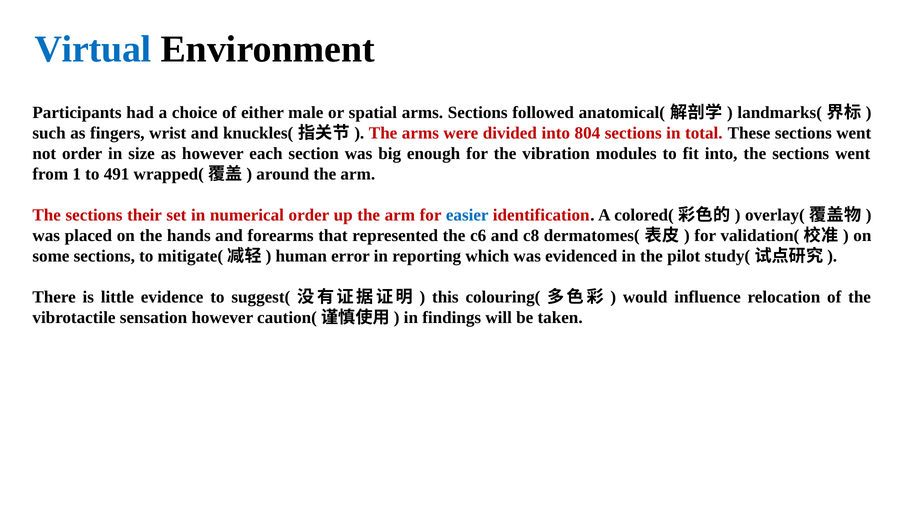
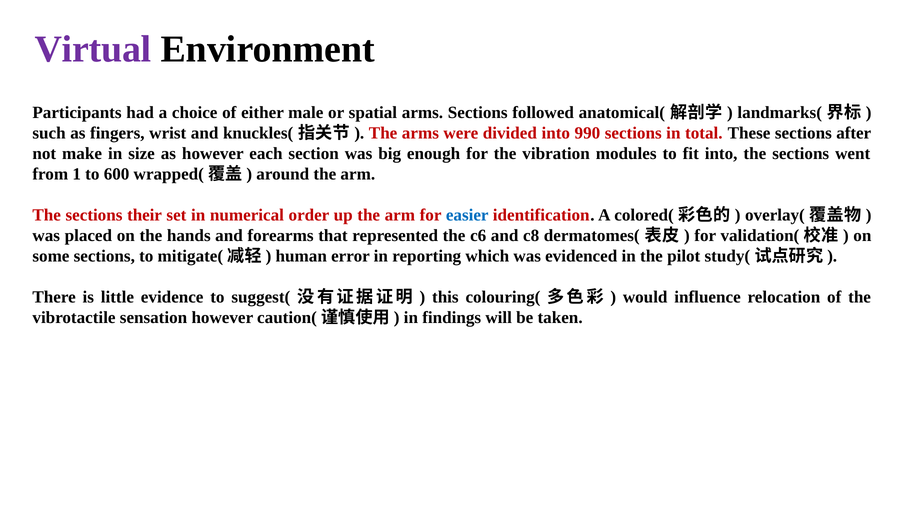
Virtual colour: blue -> purple
804: 804 -> 990
These sections went: went -> after
not order: order -> make
491: 491 -> 600
